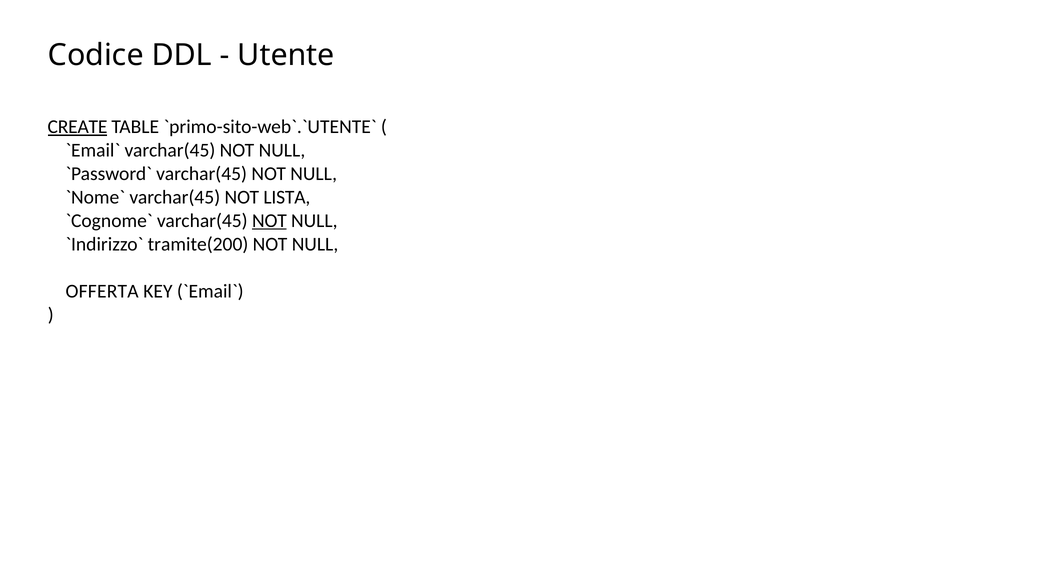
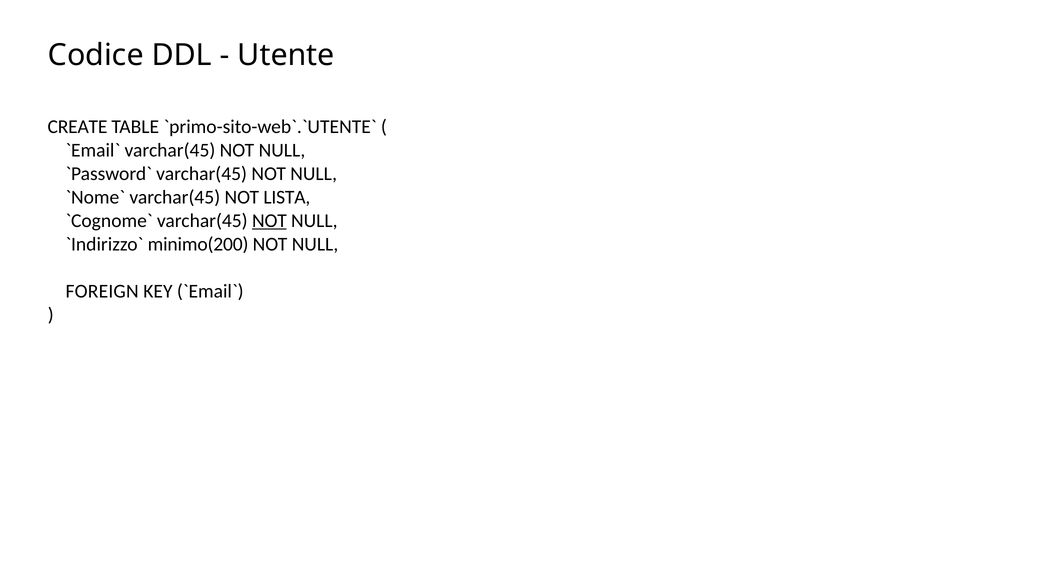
CREATE underline: present -> none
tramite(200: tramite(200 -> minimo(200
OFFERTA: OFFERTA -> FOREIGN
